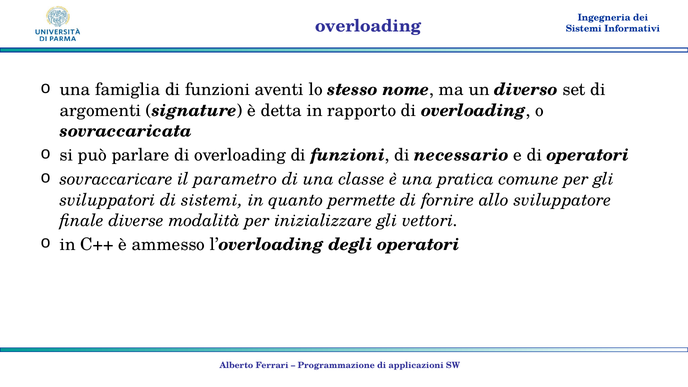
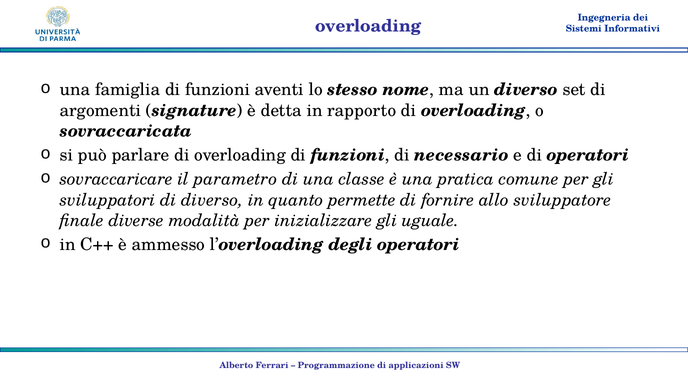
di sistemi: sistemi -> diverso
vettori: vettori -> uguale
